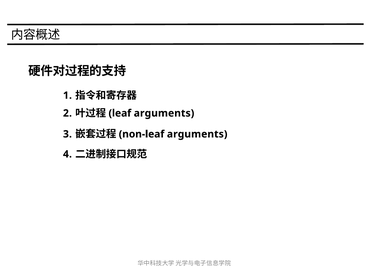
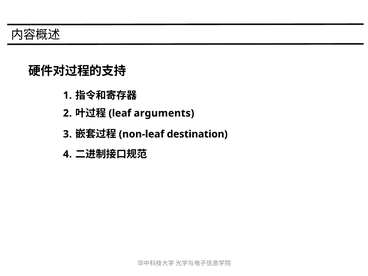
arguments at (197, 134): arguments -> destination
